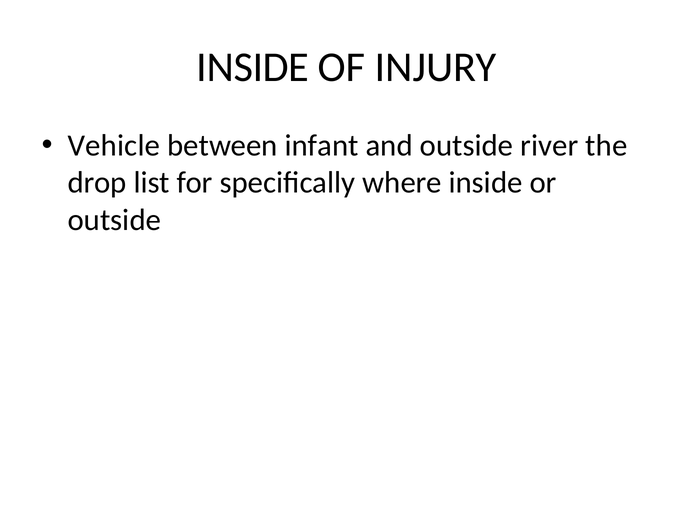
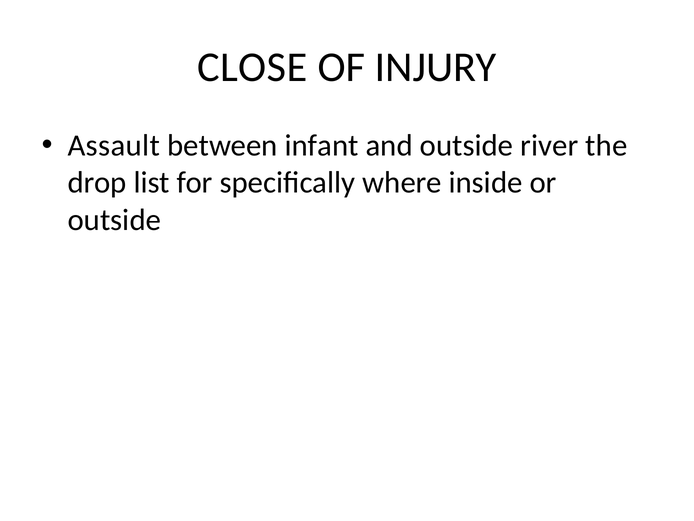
INSIDE at (253, 67): INSIDE -> CLOSE
Vehicle: Vehicle -> Assault
